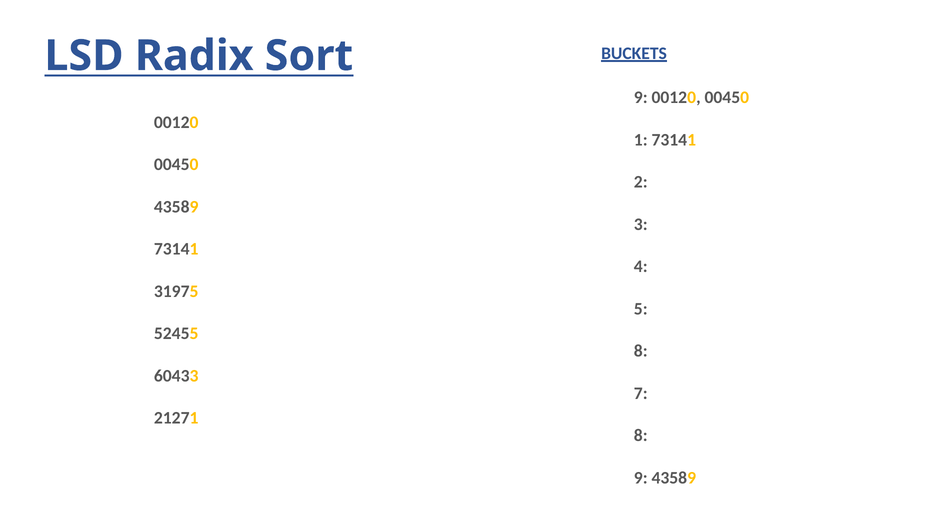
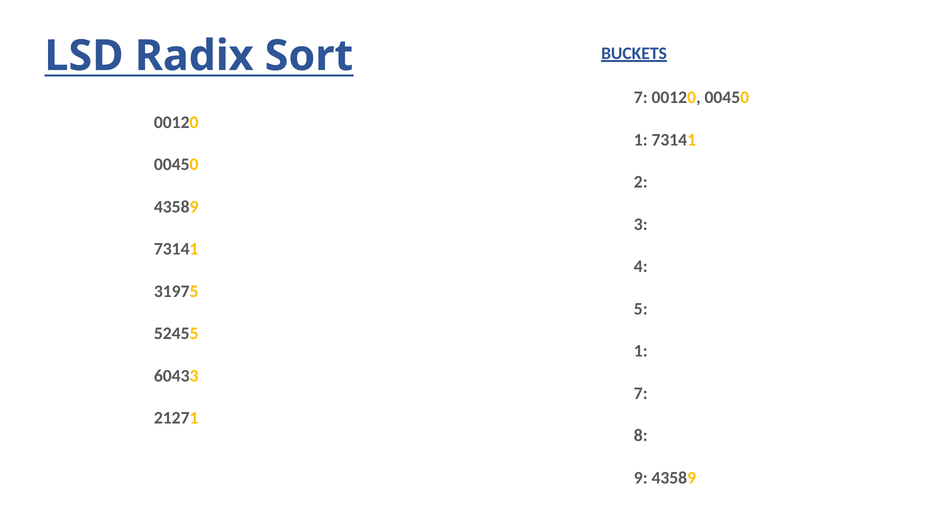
9 at (641, 98): 9 -> 7
8 at (641, 351): 8 -> 1
